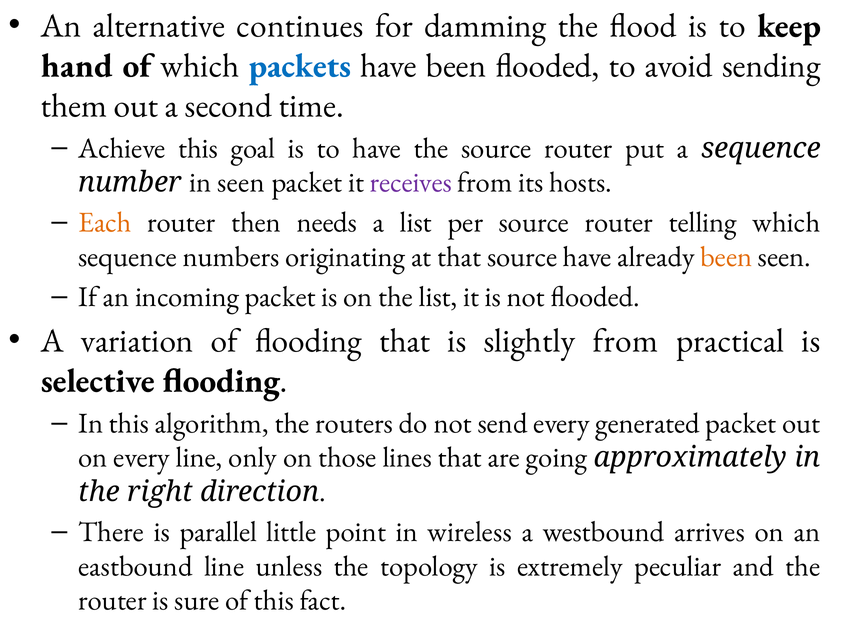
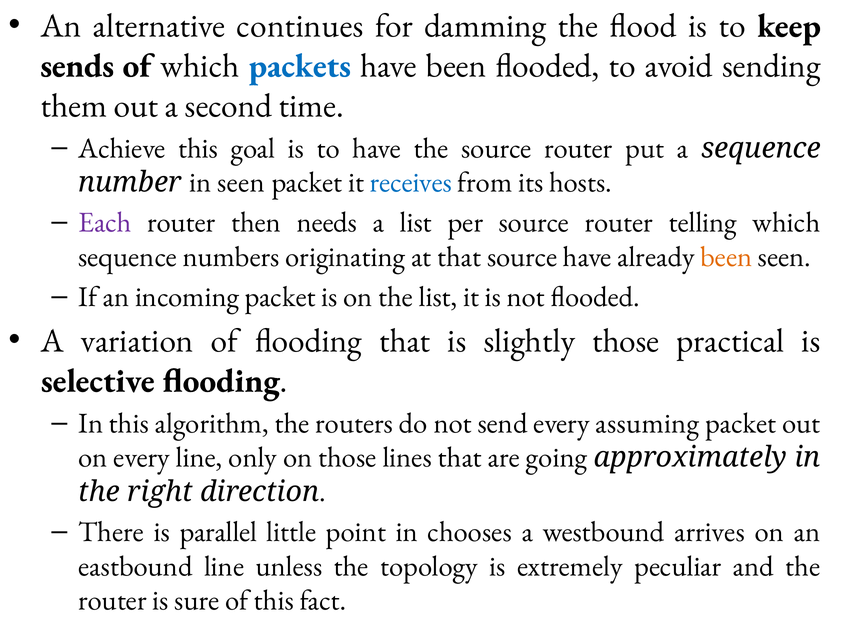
hand: hand -> sends
receives colour: purple -> blue
Each colour: orange -> purple
slightly from: from -> those
generated: generated -> assuming
wireless: wireless -> chooses
